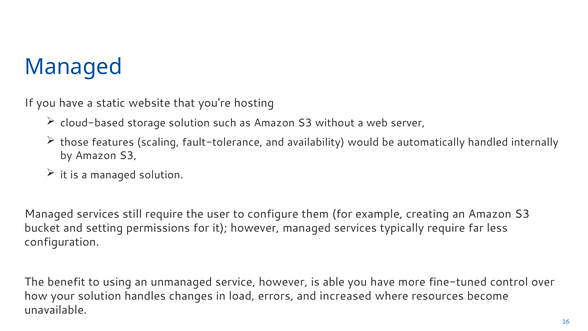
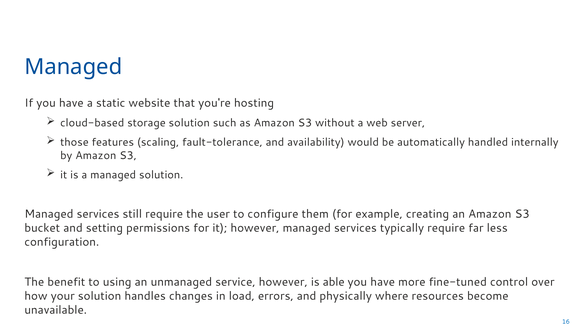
increased: increased -> physically
